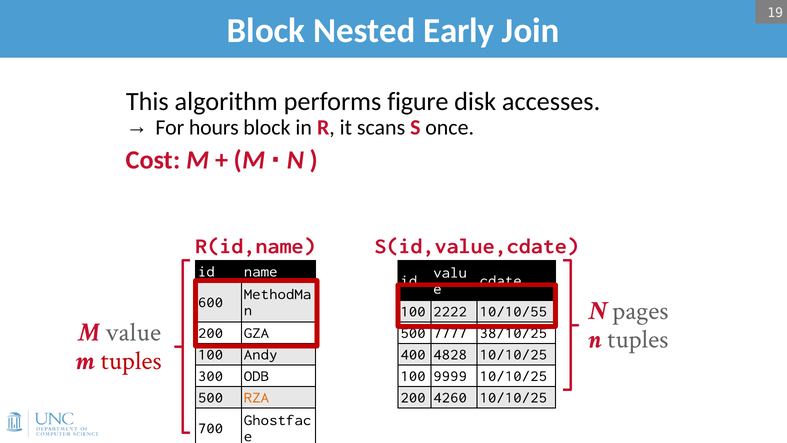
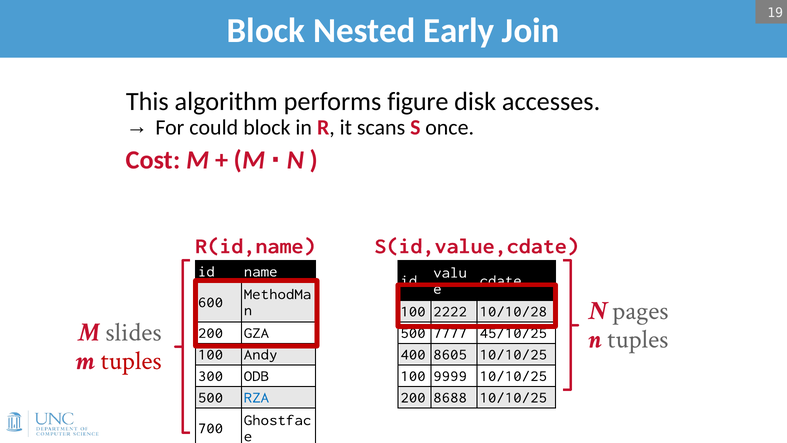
hours: hours -> could
10/10/55: 10/10/55 -> 10/10/28
value: value -> slides
38/10/25: 38/10/25 -> 45/10/25
4828: 4828 -> 8605
RZA colour: orange -> blue
4260: 4260 -> 8688
